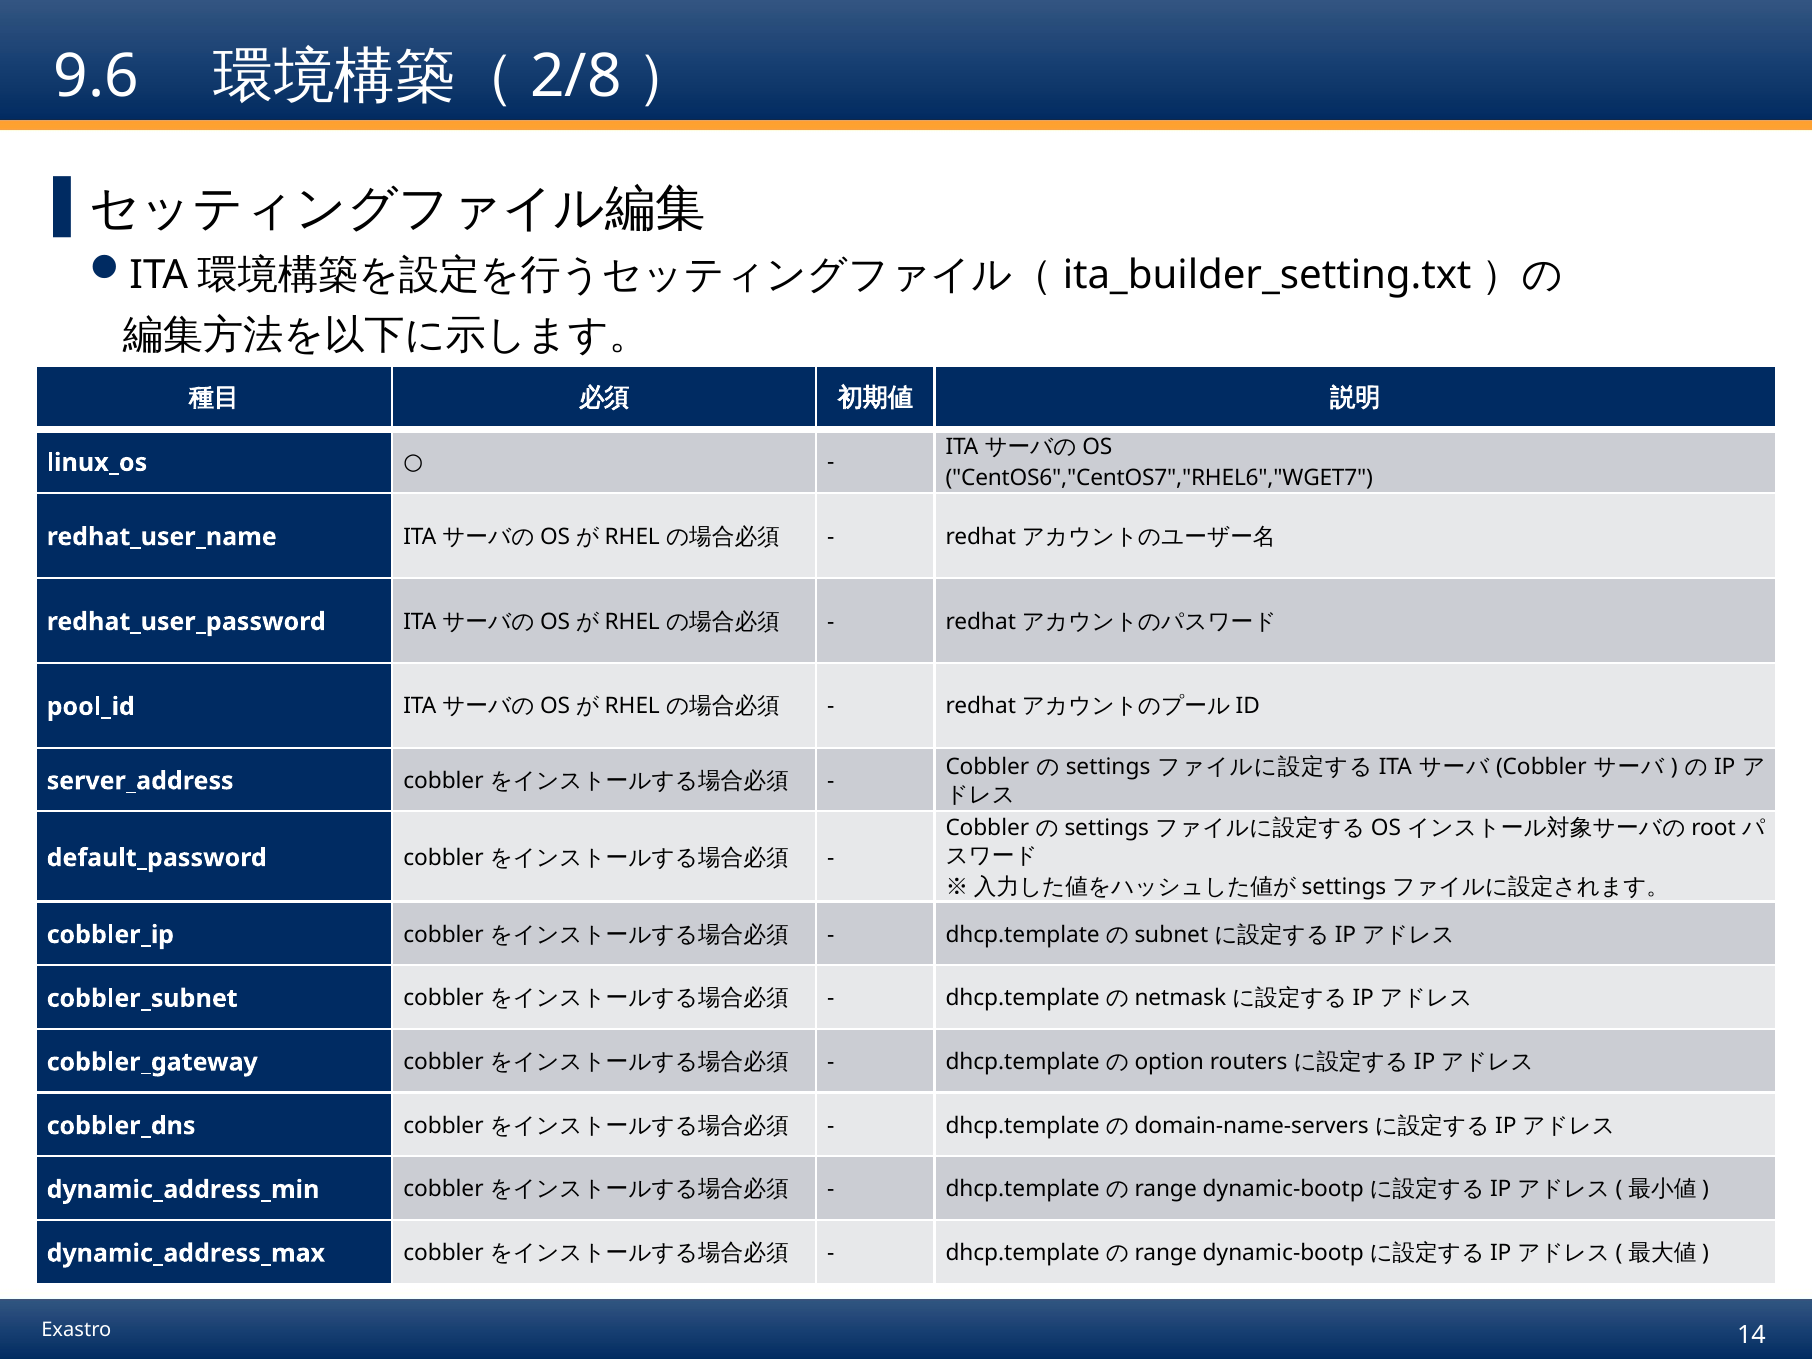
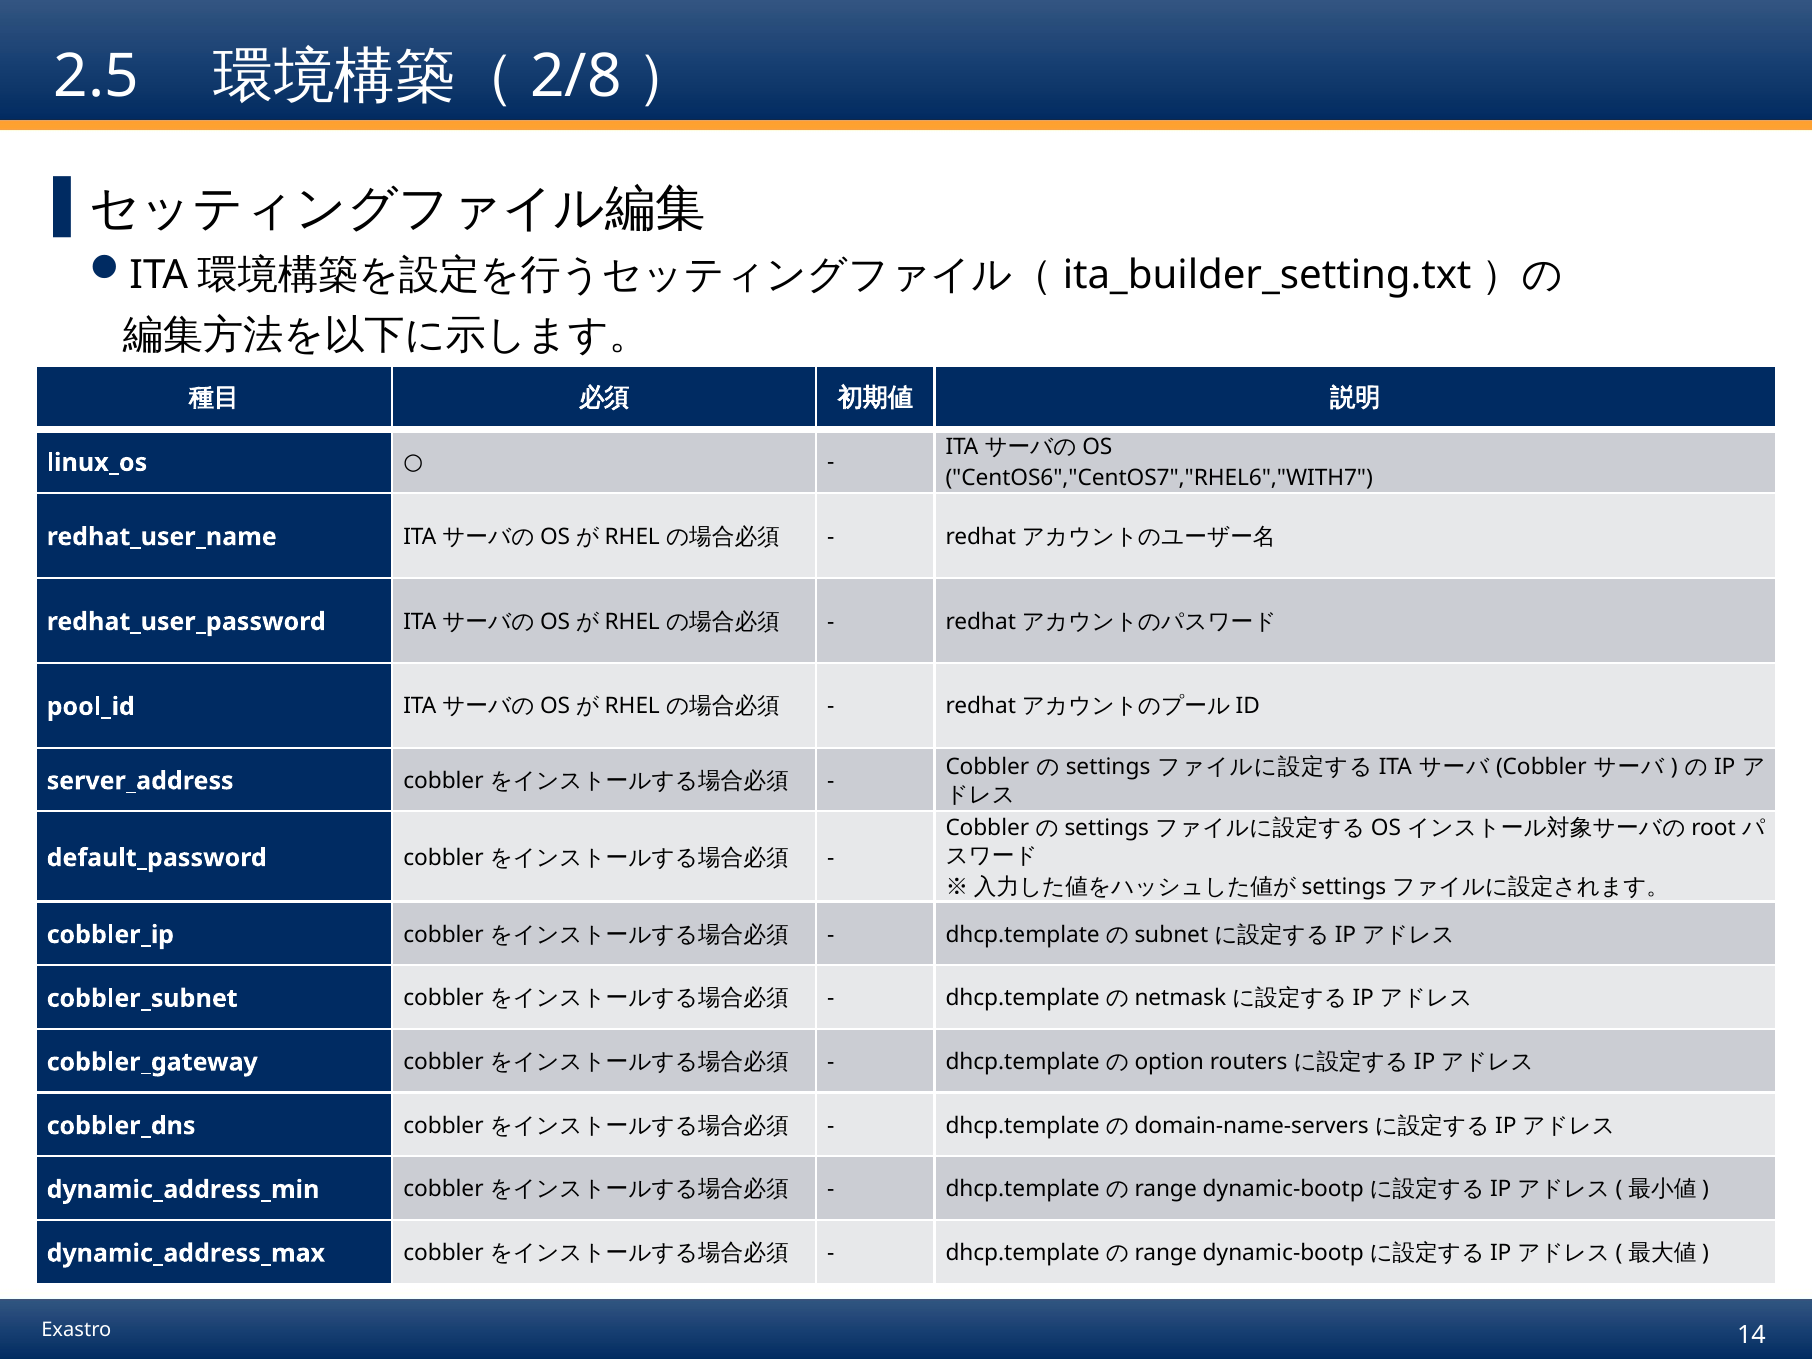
9.6: 9.6 -> 2.5
CentOS6","CentOS7","RHEL6","WGET7: CentOS6","CentOS7","RHEL6","WGET7 -> CentOS6","CentOS7","RHEL6","WITH7
